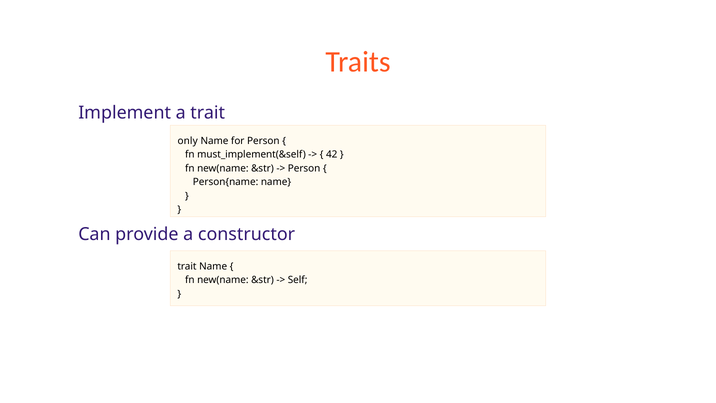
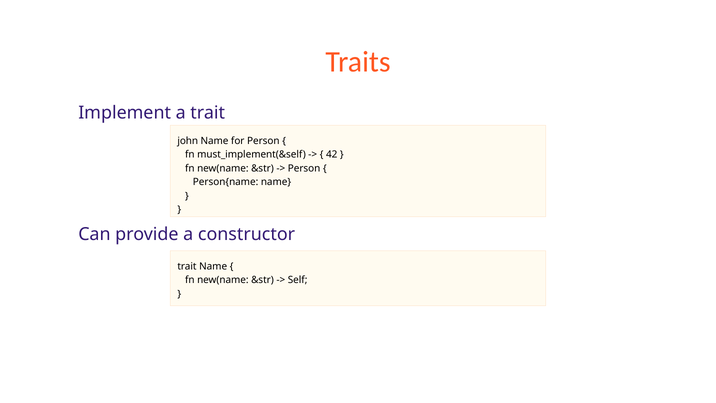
only: only -> john
